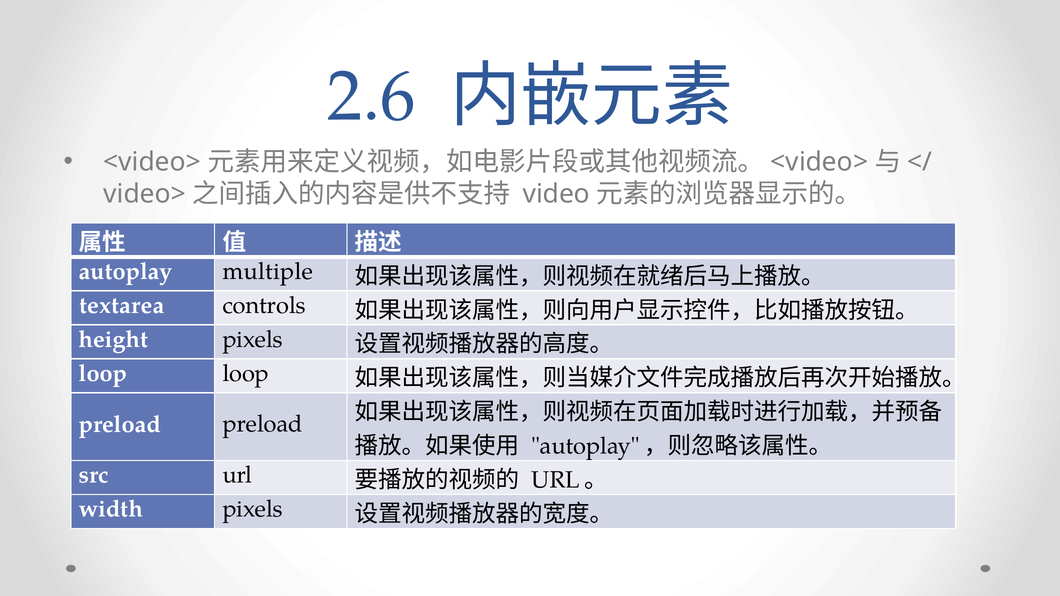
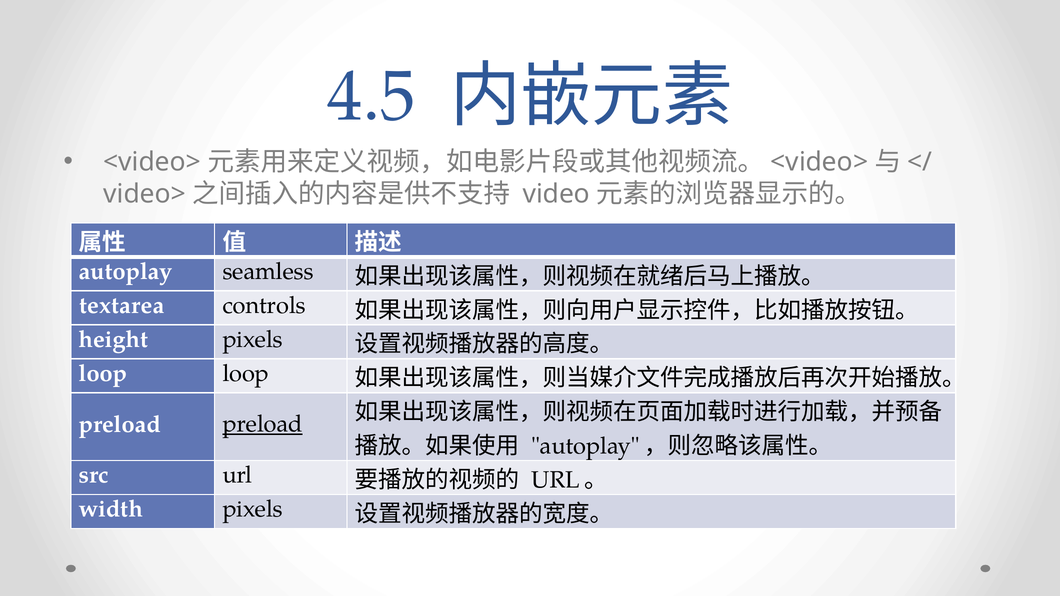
2.6: 2.6 -> 4.5
multiple: multiple -> seamless
preload at (263, 424) underline: none -> present
